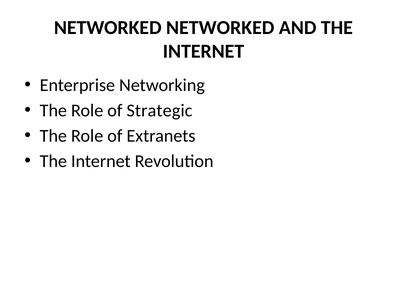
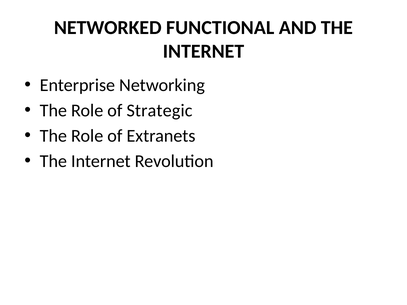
NETWORKED NETWORKED: NETWORKED -> FUNCTIONAL
